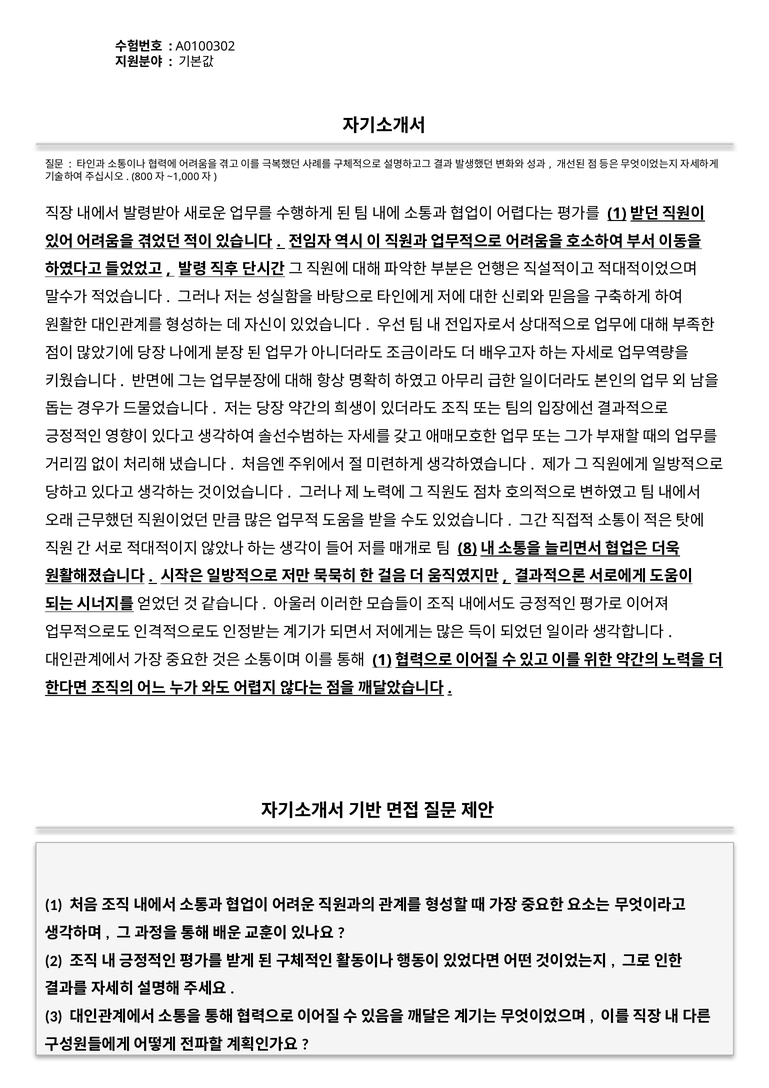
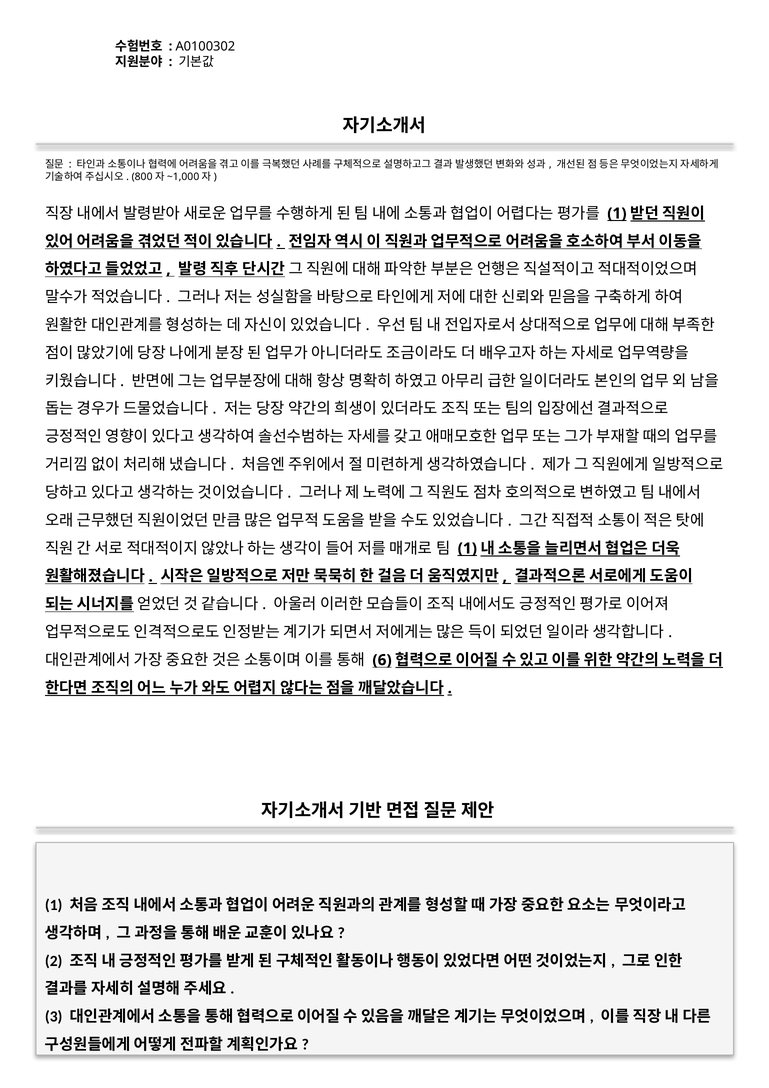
8 at (467, 548): 8 -> 1
1 at (382, 660): 1 -> 6
